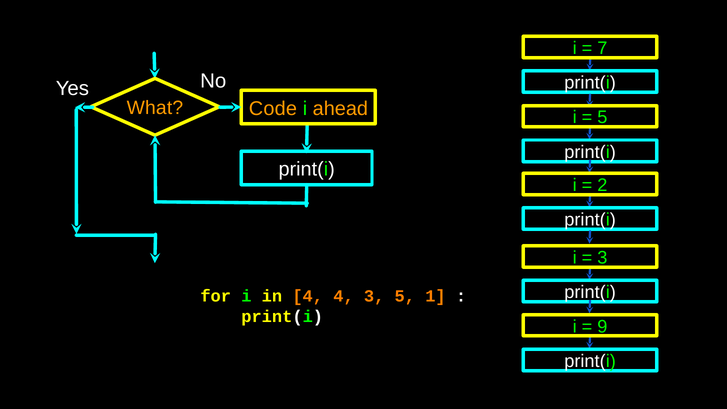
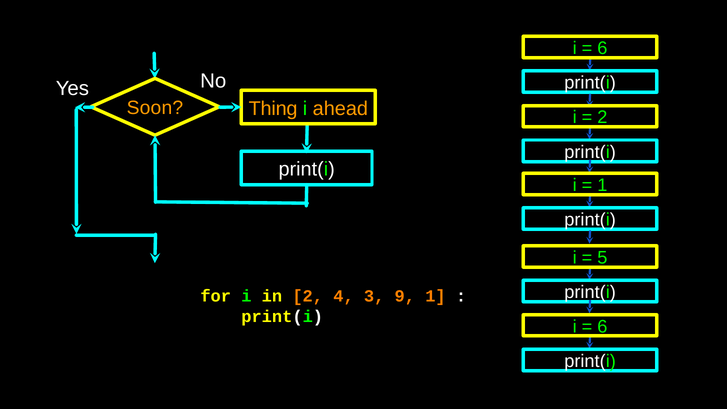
7 at (602, 48): 7 -> 6
What: What -> Soon
Code: Code -> Thing
5 at (602, 117): 5 -> 2
2 at (602, 185): 2 -> 1
3 at (602, 258): 3 -> 5
in 4: 4 -> 2
3 5: 5 -> 9
9 at (602, 326): 9 -> 6
